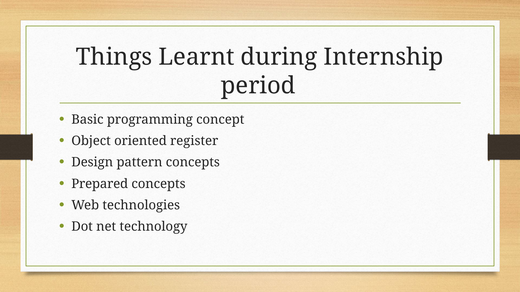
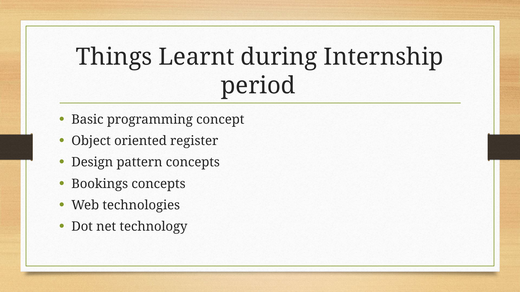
Prepared: Prepared -> Bookings
